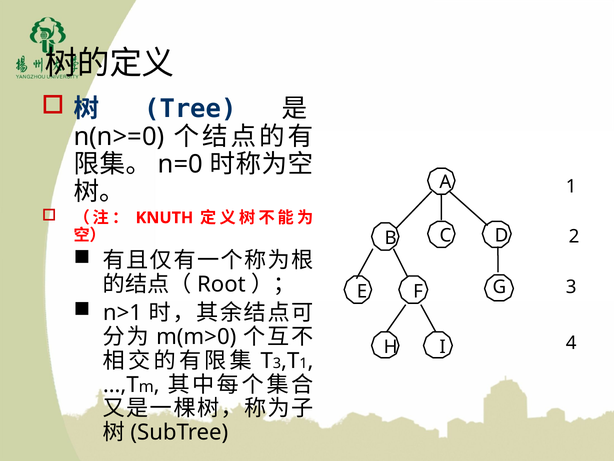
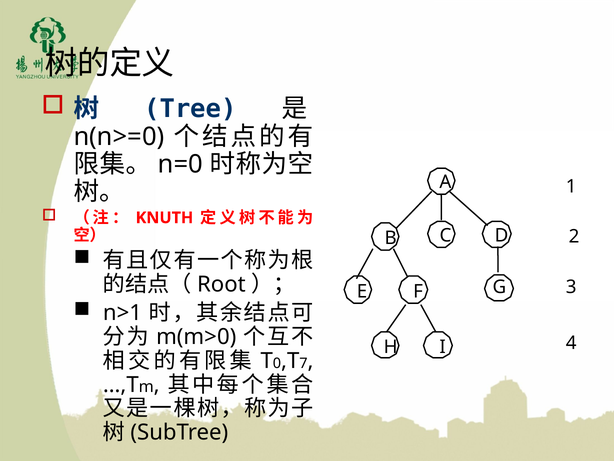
3 at (277, 363): 3 -> 0
1 at (303, 363): 1 -> 7
